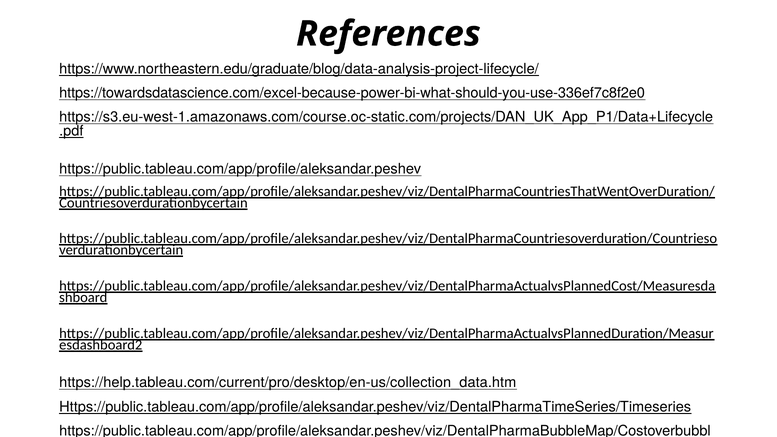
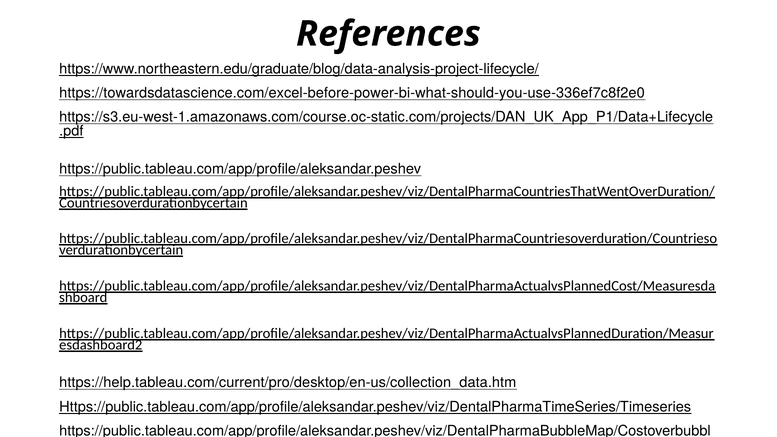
https://towardsdatascience.com/excel-because-power-bi-what-should-you-use-336ef7c8f2e0: https://towardsdatascience.com/excel-because-power-bi-what-should-you-use-336ef7c8f2e0 -> https://towardsdatascience.com/excel-before-power-bi-what-should-you-use-336ef7c8f2e0
